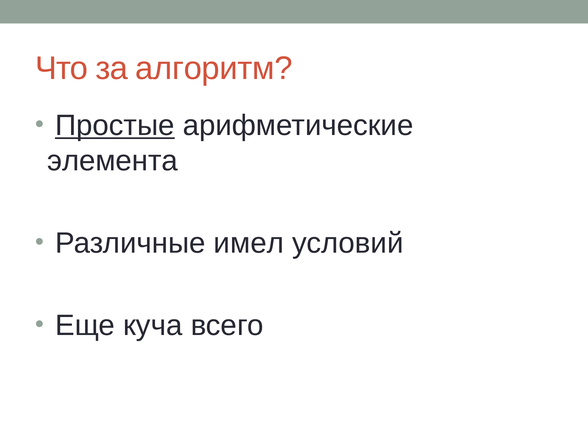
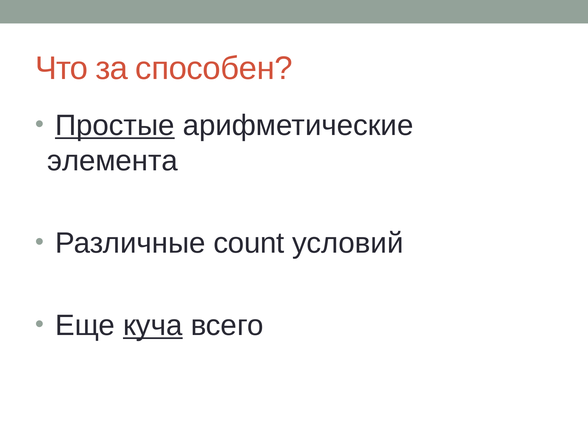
алгоритм: алгоритм -> способен
имел: имел -> count
куча underline: none -> present
